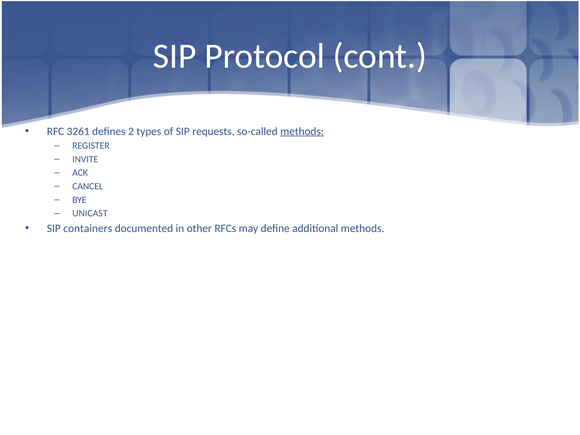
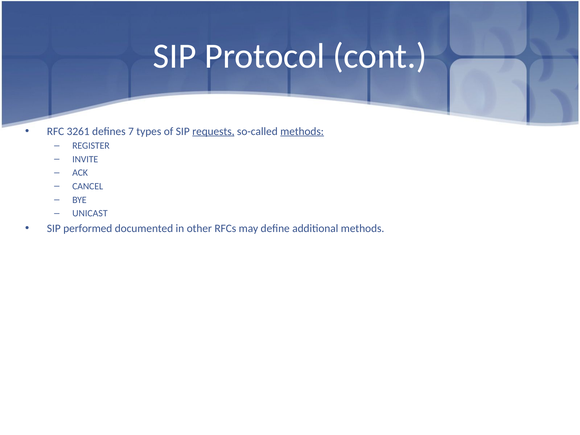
2: 2 -> 7
requests underline: none -> present
containers: containers -> performed
